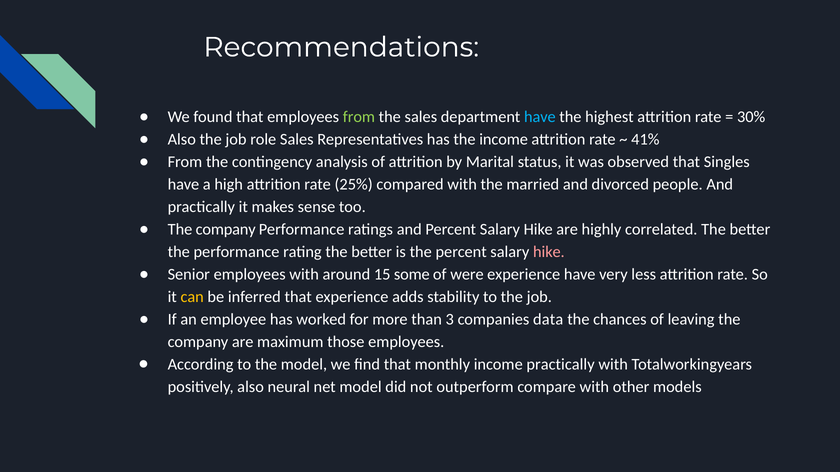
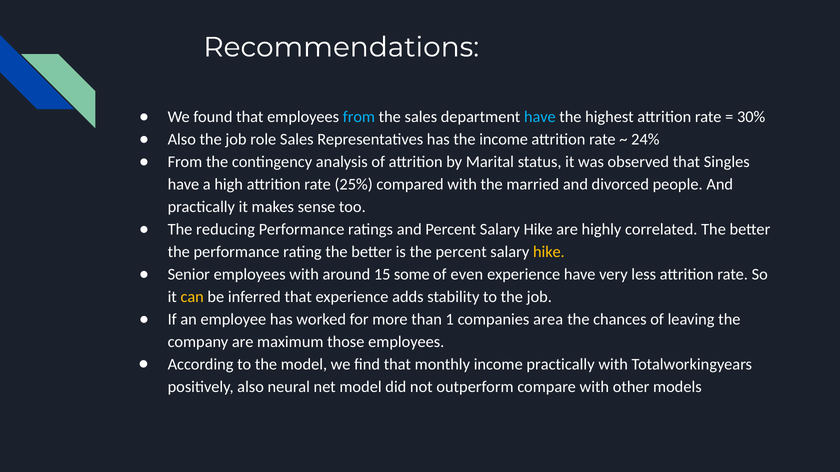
from at (359, 117) colour: light green -> light blue
41%: 41% -> 24%
company at (226, 230): company -> reducing
hike at (549, 252) colour: pink -> yellow
were: were -> even
3: 3 -> 1
data: data -> area
